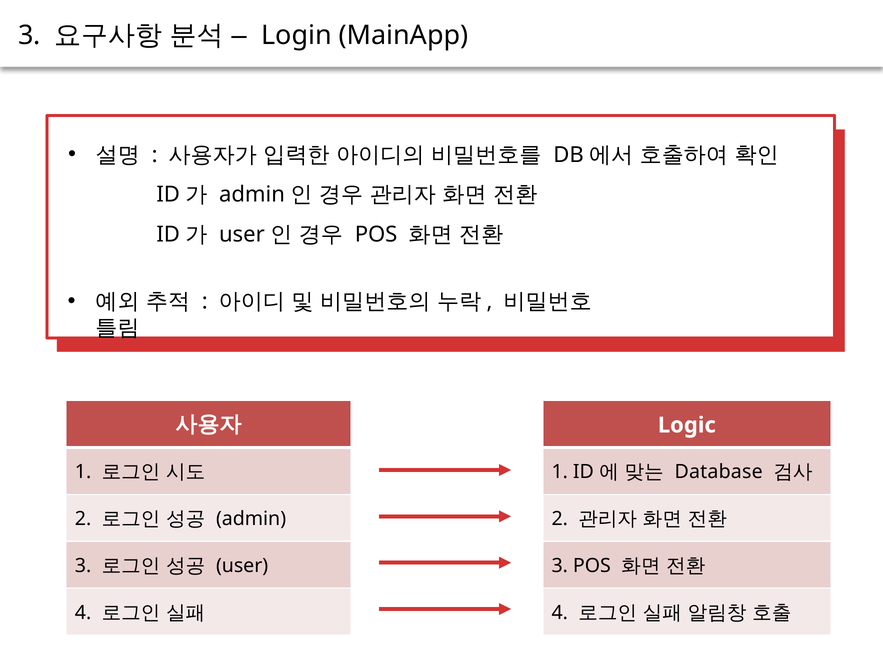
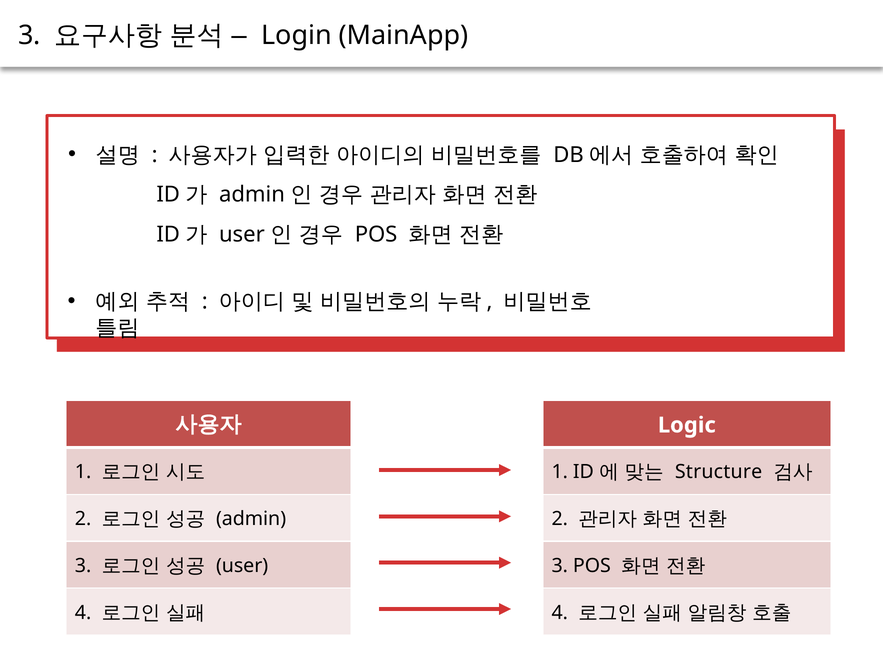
Database: Database -> Structure
